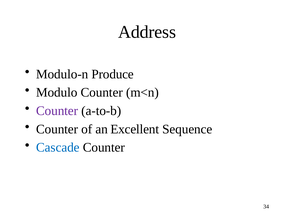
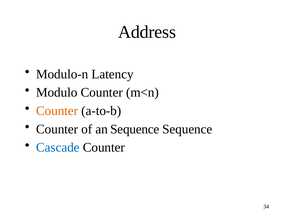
Produce: Produce -> Latency
Counter at (57, 111) colour: purple -> orange
an Excellent: Excellent -> Sequence
